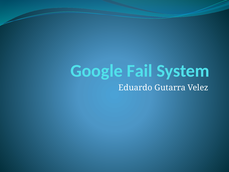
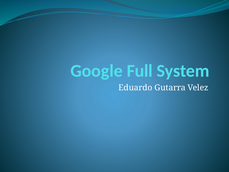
Fail: Fail -> Full
